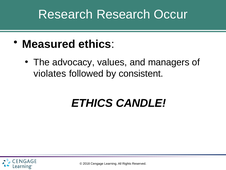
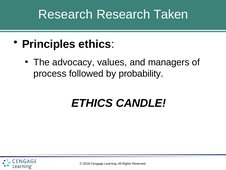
Occur: Occur -> Taken
Measured: Measured -> Principles
violates: violates -> process
consistent: consistent -> probability
